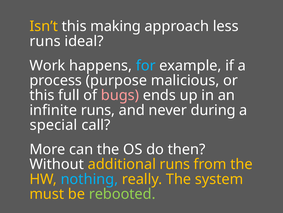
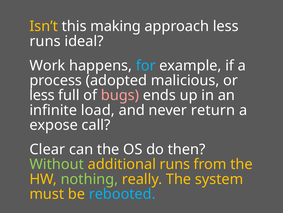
purpose: purpose -> adopted
this at (42, 95): this -> less
infinite runs: runs -> load
during: during -> return
special: special -> expose
More: More -> Clear
Without colour: white -> light green
nothing colour: light blue -> light green
rebooted colour: light green -> light blue
